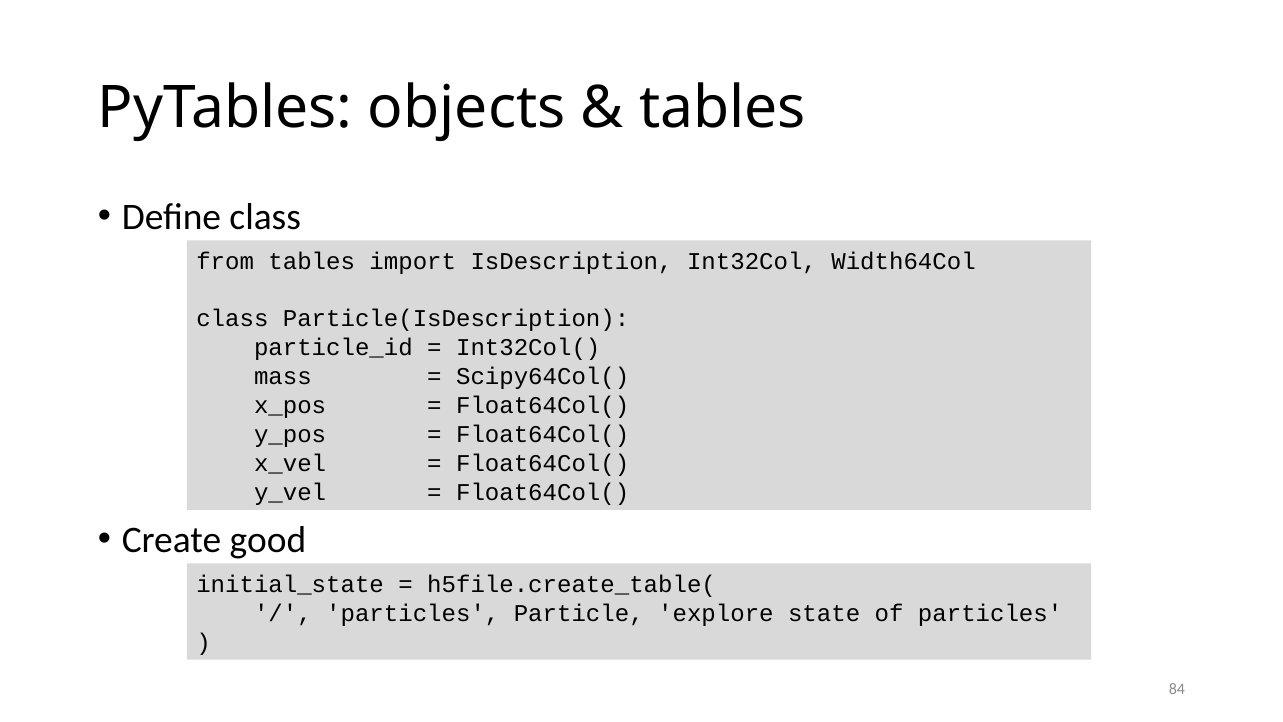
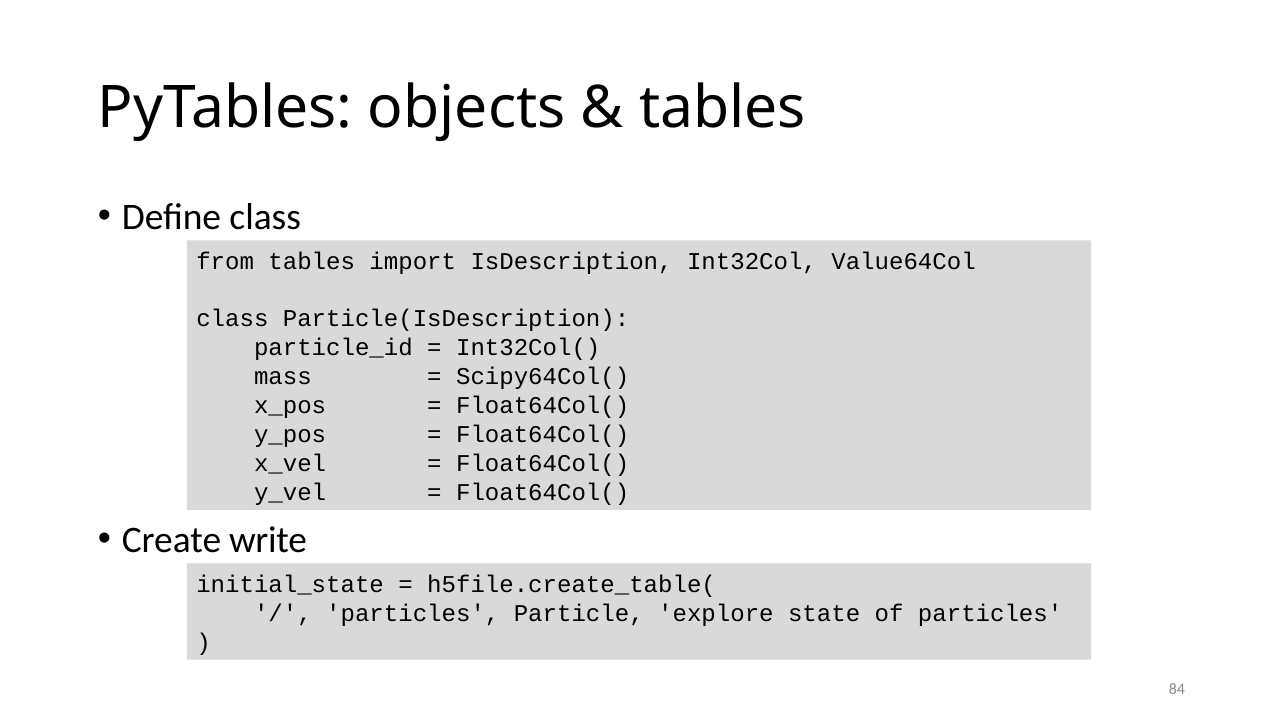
Width64Col: Width64Col -> Value64Col
good: good -> write
